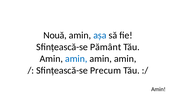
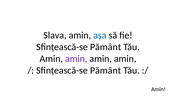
Nouă: Nouă -> Slava
amin at (76, 59) colour: blue -> purple
Precum at (106, 70): Precum -> Pământ
